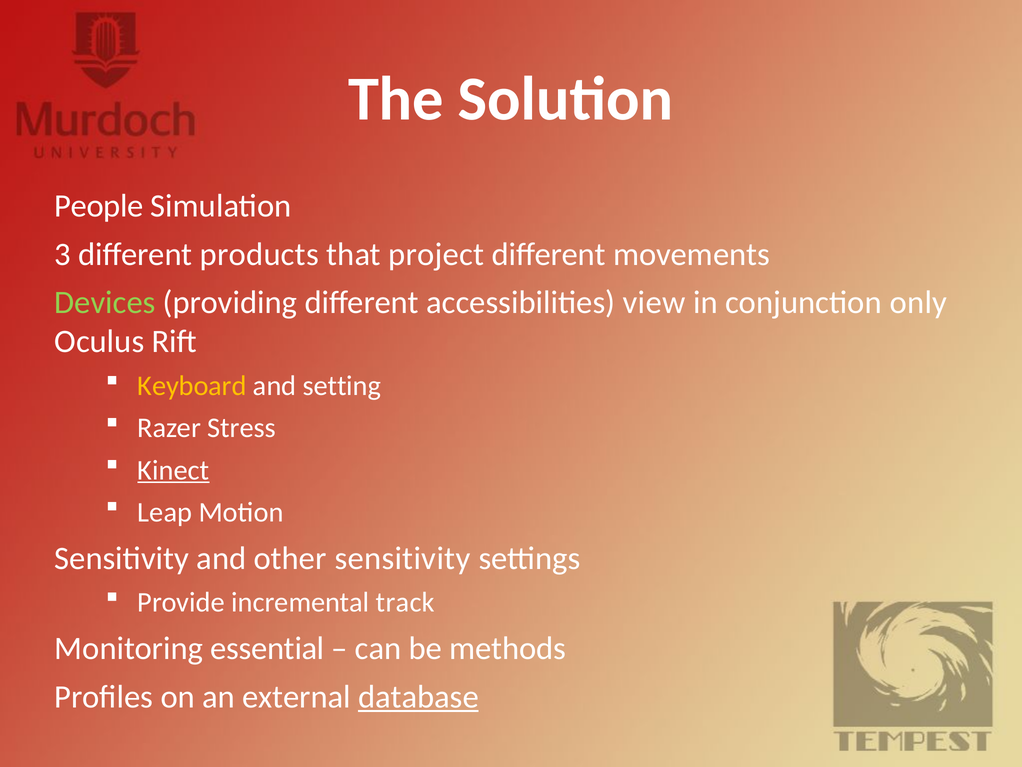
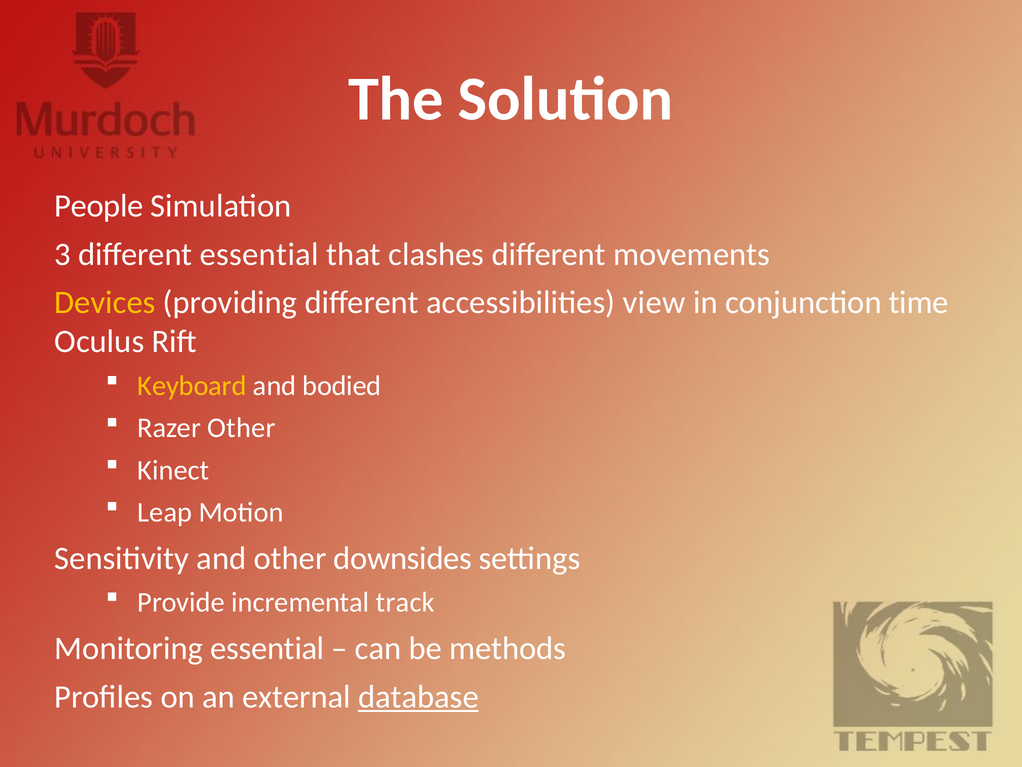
different products: products -> essential
project: project -> clashes
Devices colour: light green -> yellow
only: only -> time
setting: setting -> bodied
Razer Stress: Stress -> Other
Kinect underline: present -> none
other sensitivity: sensitivity -> downsides
